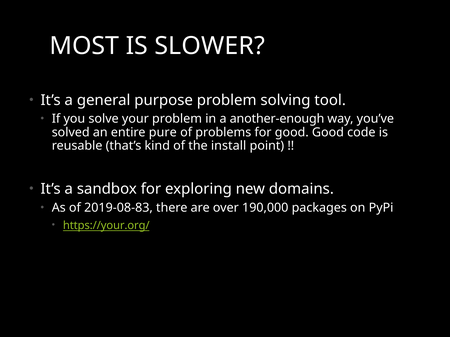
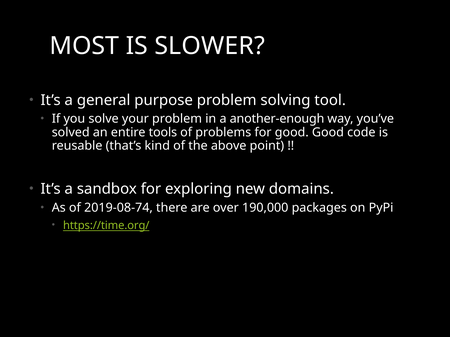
pure: pure -> tools
install: install -> above
2019-08-83: 2019-08-83 -> 2019-08-74
https://your.org/: https://your.org/ -> https://time.org/
